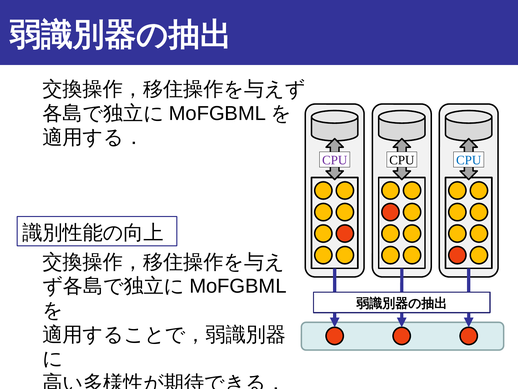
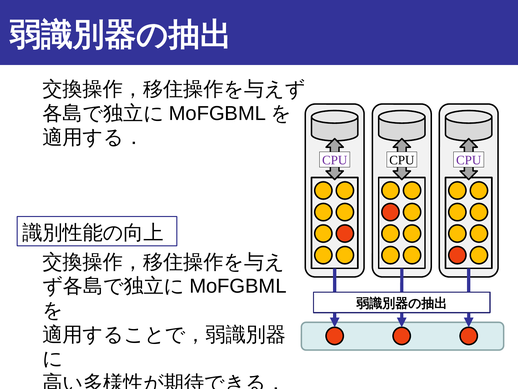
CPU at (469, 160) colour: blue -> purple
